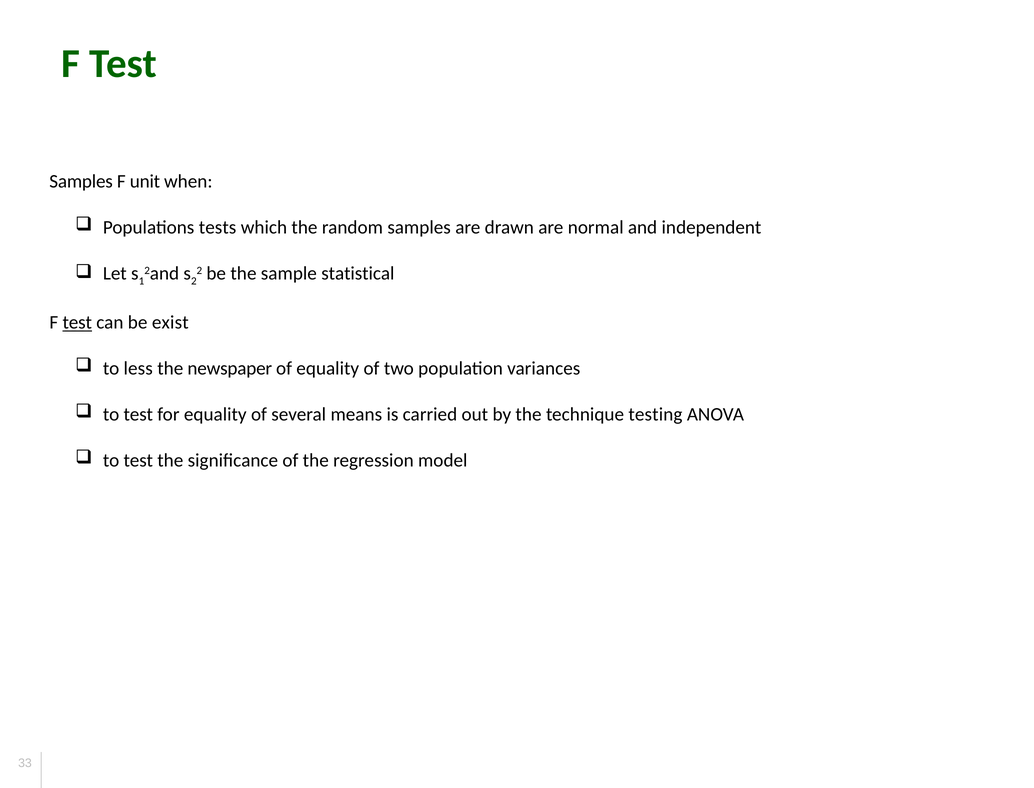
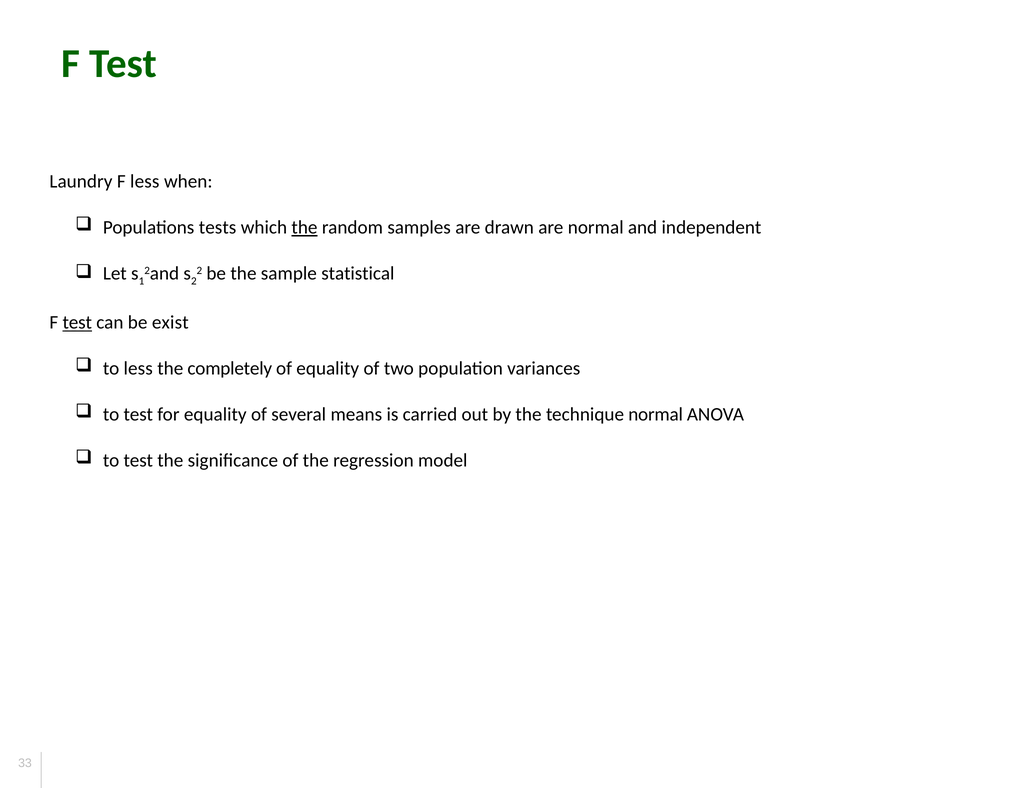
Samples at (81, 181): Samples -> Laundry
F unit: unit -> less
the at (304, 227) underline: none -> present
newspaper: newspaper -> completely
technique testing: testing -> normal
